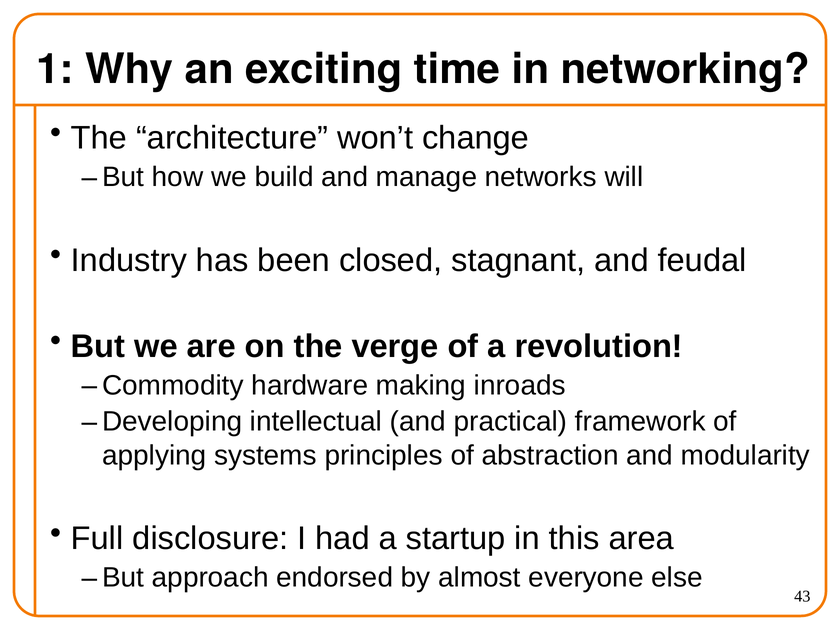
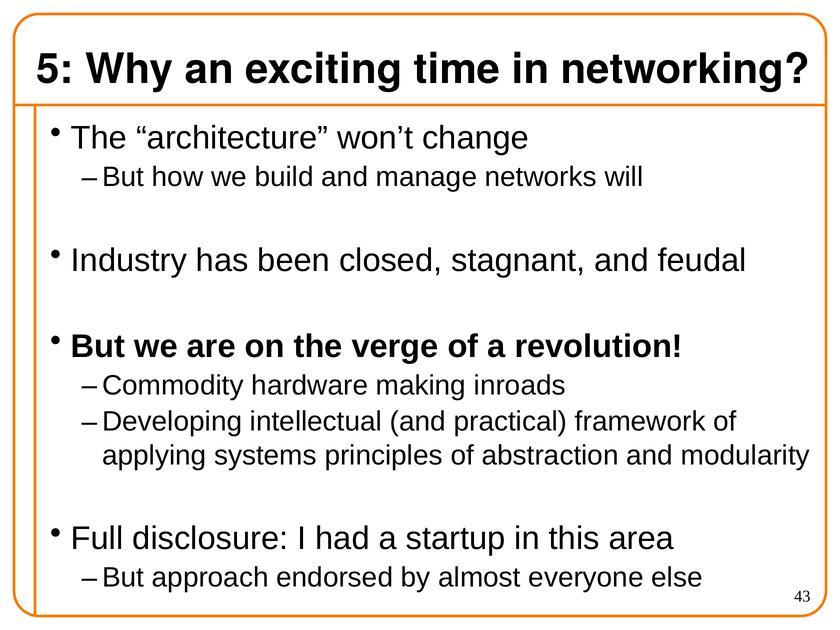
1: 1 -> 5
